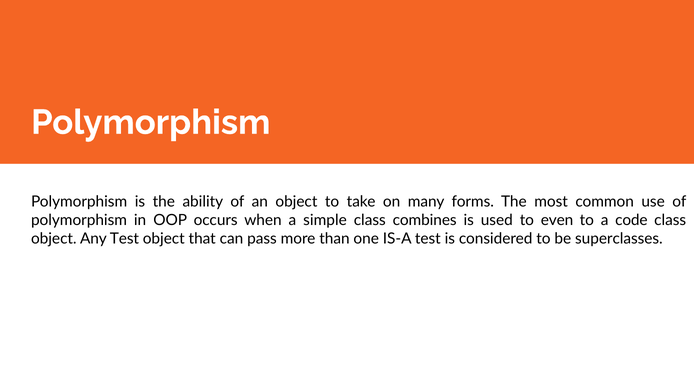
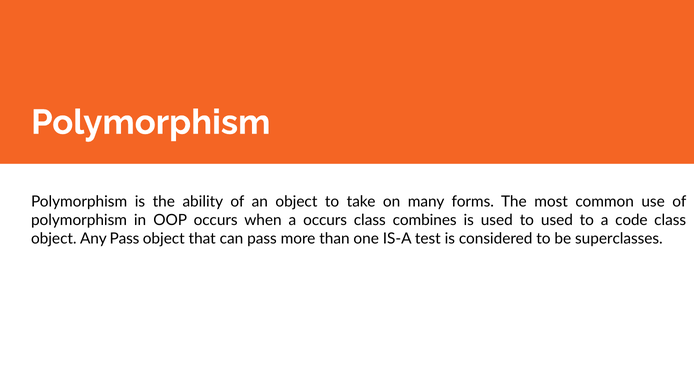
a simple: simple -> occurs
to even: even -> used
Any Test: Test -> Pass
